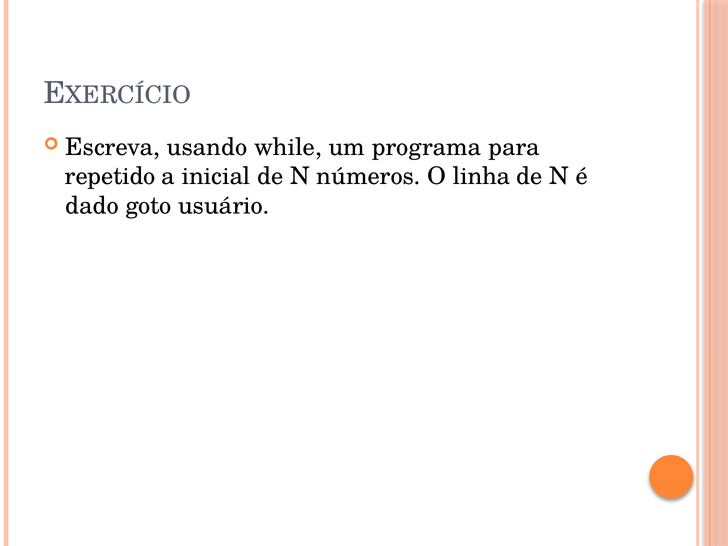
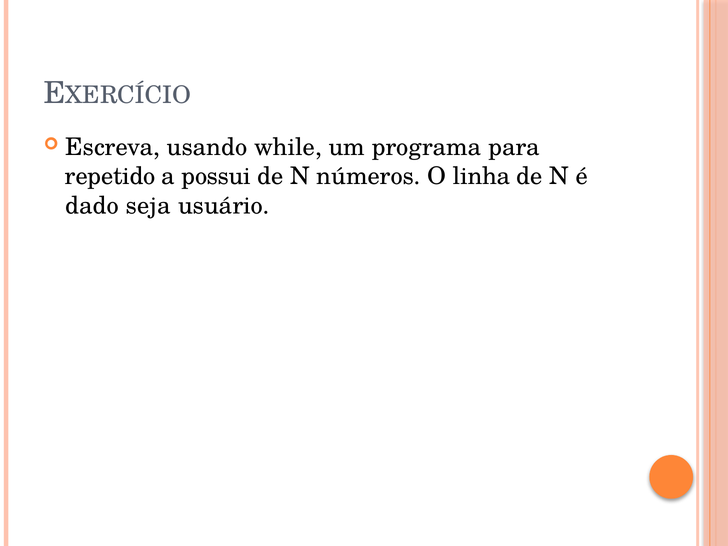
inicial: inicial -> possui
goto: goto -> seja
